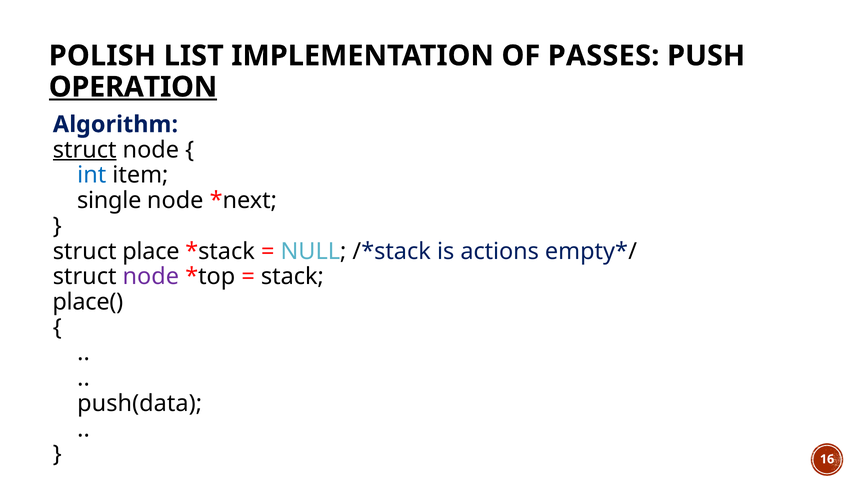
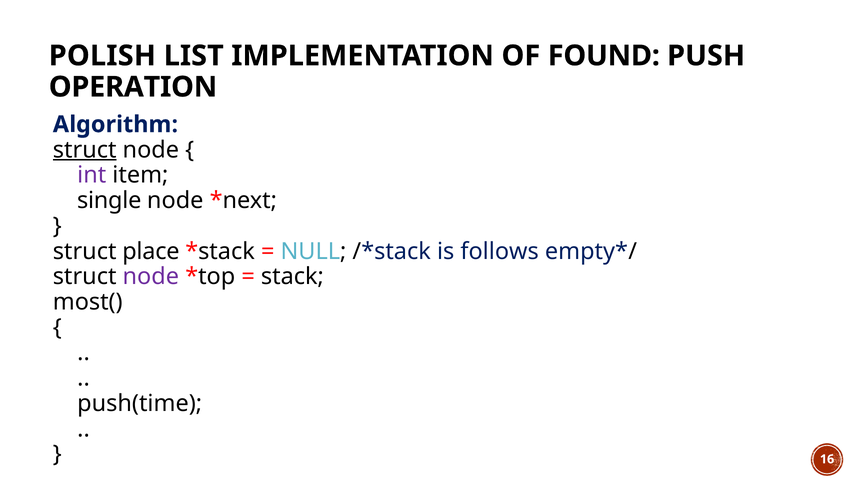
PASSES: PASSES -> FOUND
OPERATION underline: present -> none
int colour: blue -> purple
actions: actions -> follows
place(: place( -> most(
push(data: push(data -> push(time
